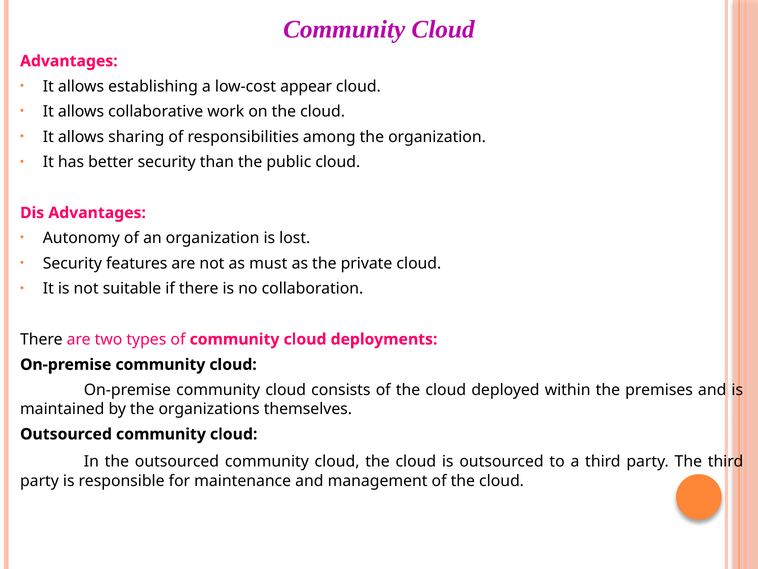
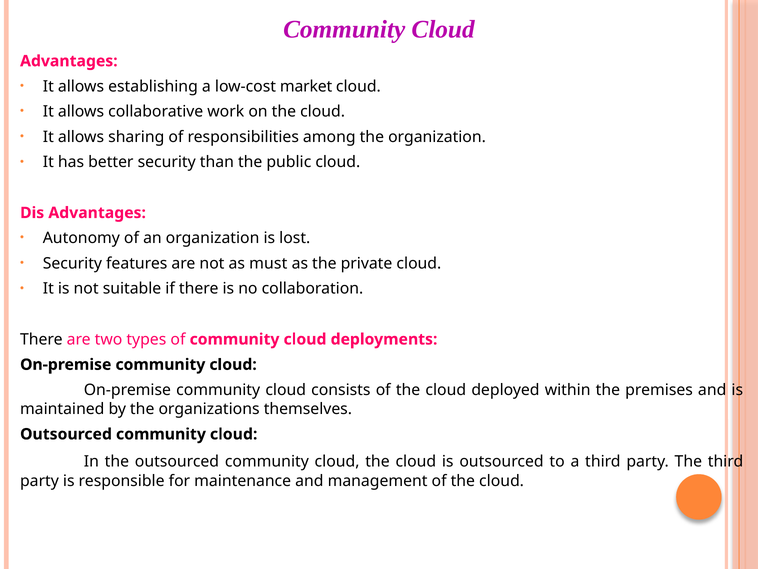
appear: appear -> market
